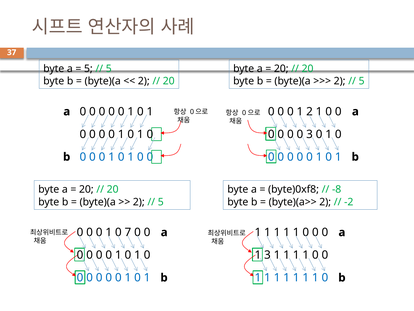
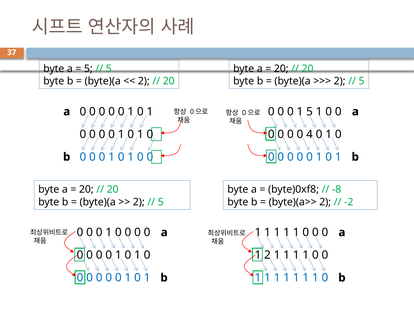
1 2: 2 -> 5
0 3: 3 -> 4
7 at (128, 232): 7 -> 0
1 3: 3 -> 2
